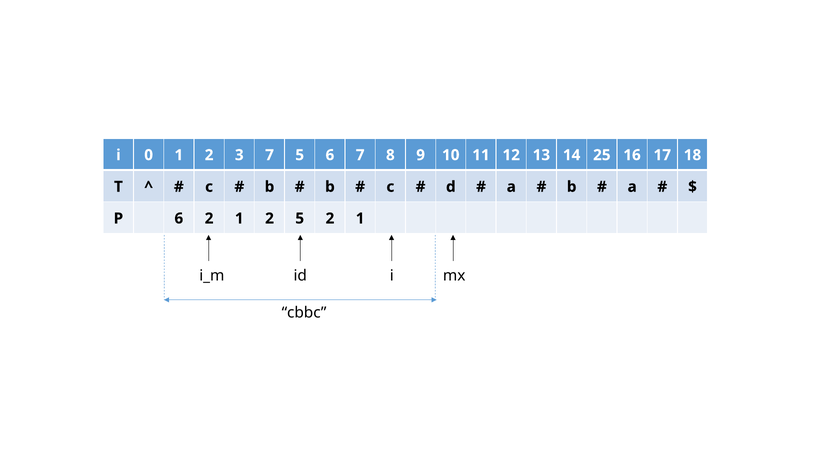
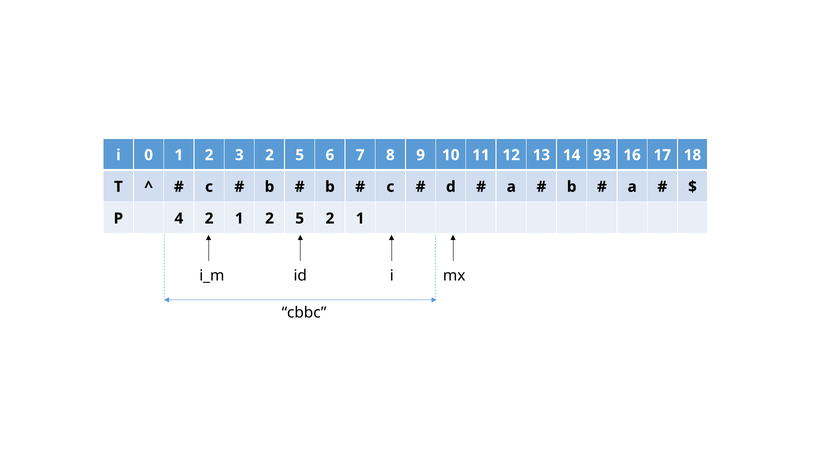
3 7: 7 -> 2
25: 25 -> 93
P 6: 6 -> 4
